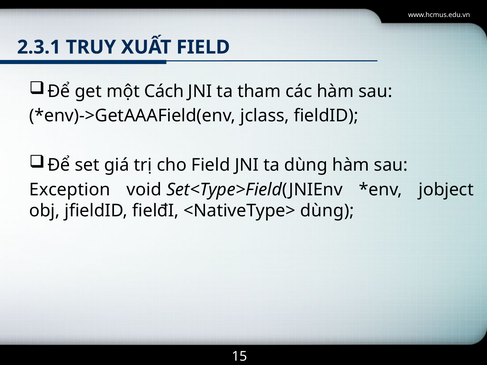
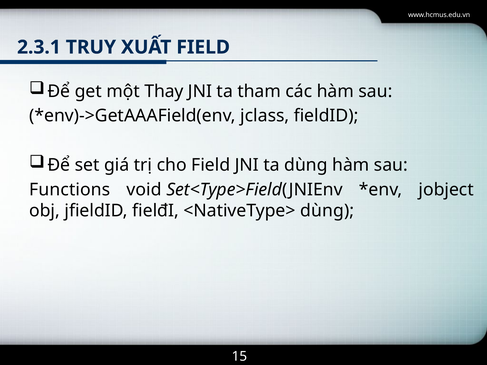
Cách: Cách -> Thay
Exception: Exception -> Functions
